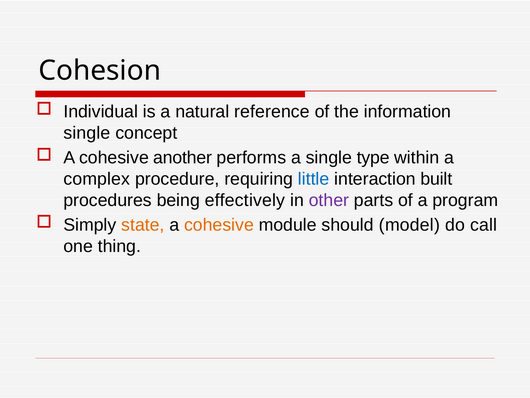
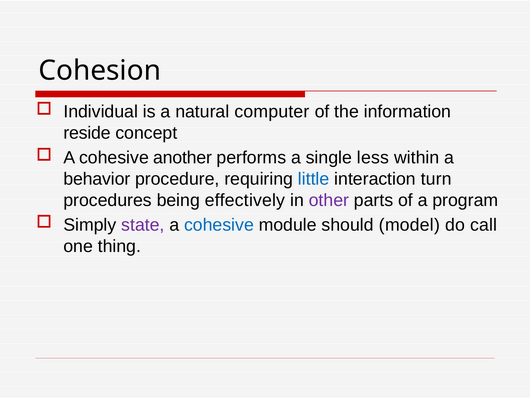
reference: reference -> computer
single at (87, 133): single -> reside
type: type -> less
complex: complex -> behavior
built: built -> turn
state colour: orange -> purple
cohesive at (219, 225) colour: orange -> blue
